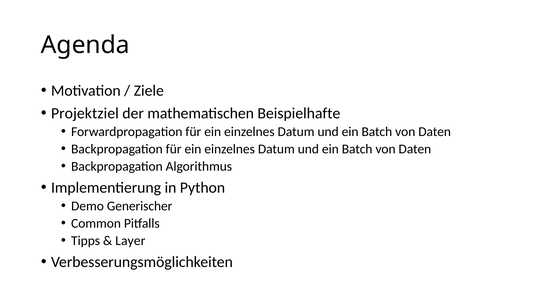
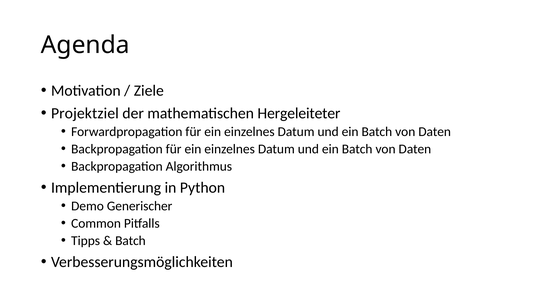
Beispielhafte: Beispielhafte -> Hergeleiteter
Layer at (130, 241): Layer -> Batch
